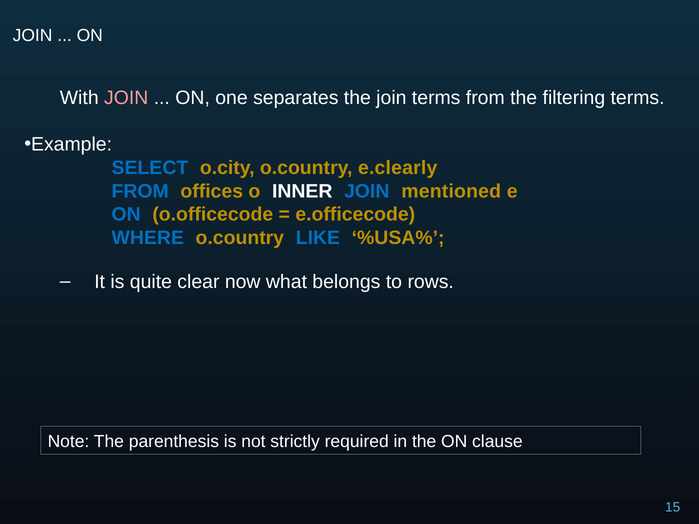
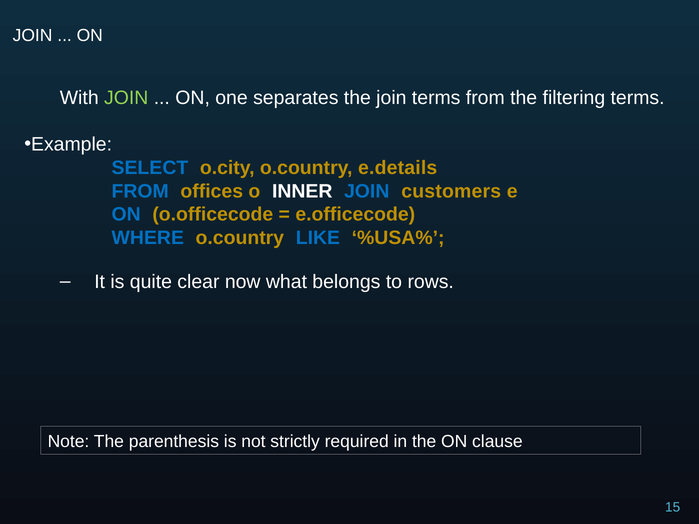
JOIN at (126, 98) colour: pink -> light green
e.clearly: e.clearly -> e.details
mentioned: mentioned -> customers
